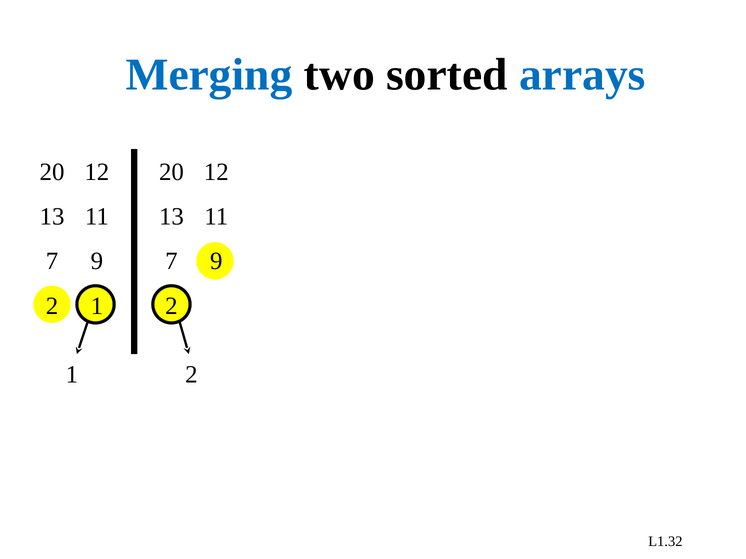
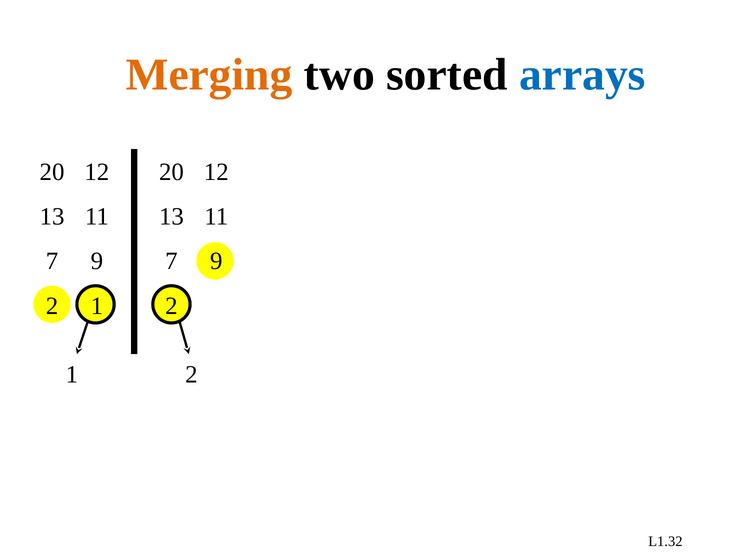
Merging colour: blue -> orange
